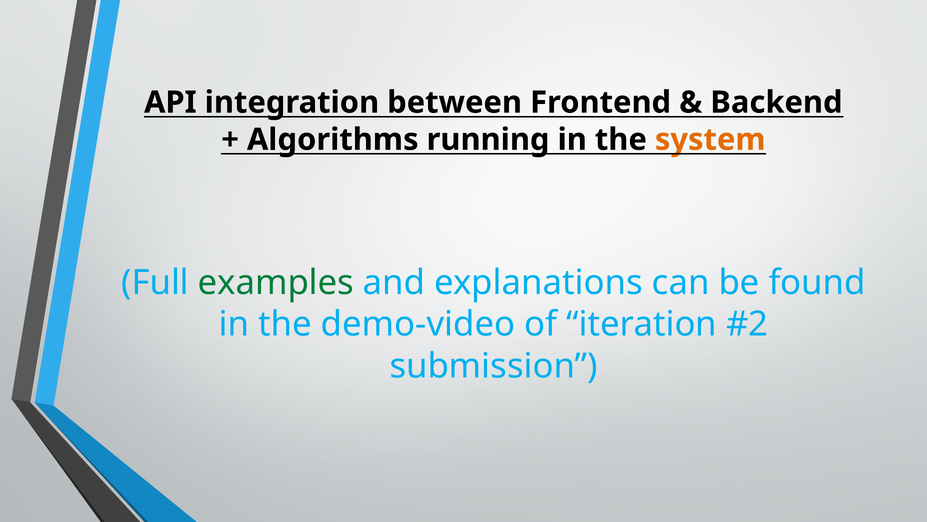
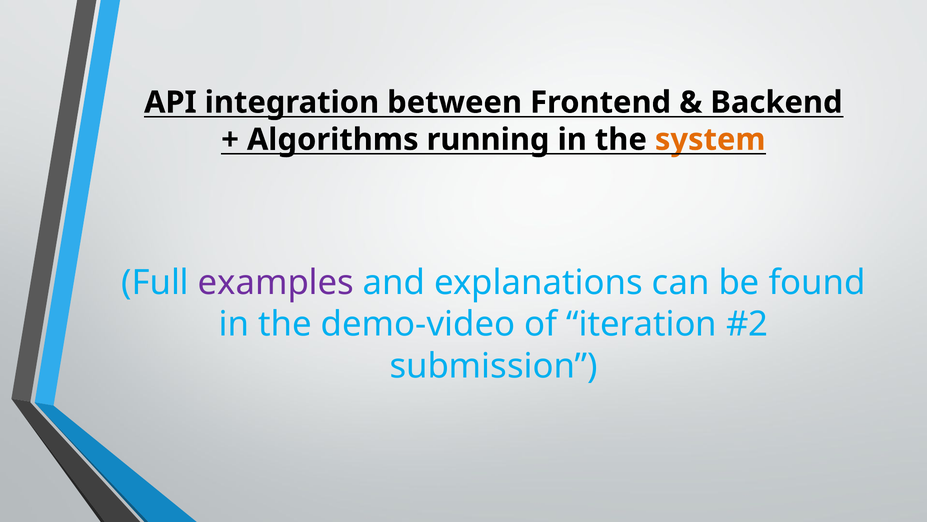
examples colour: green -> purple
